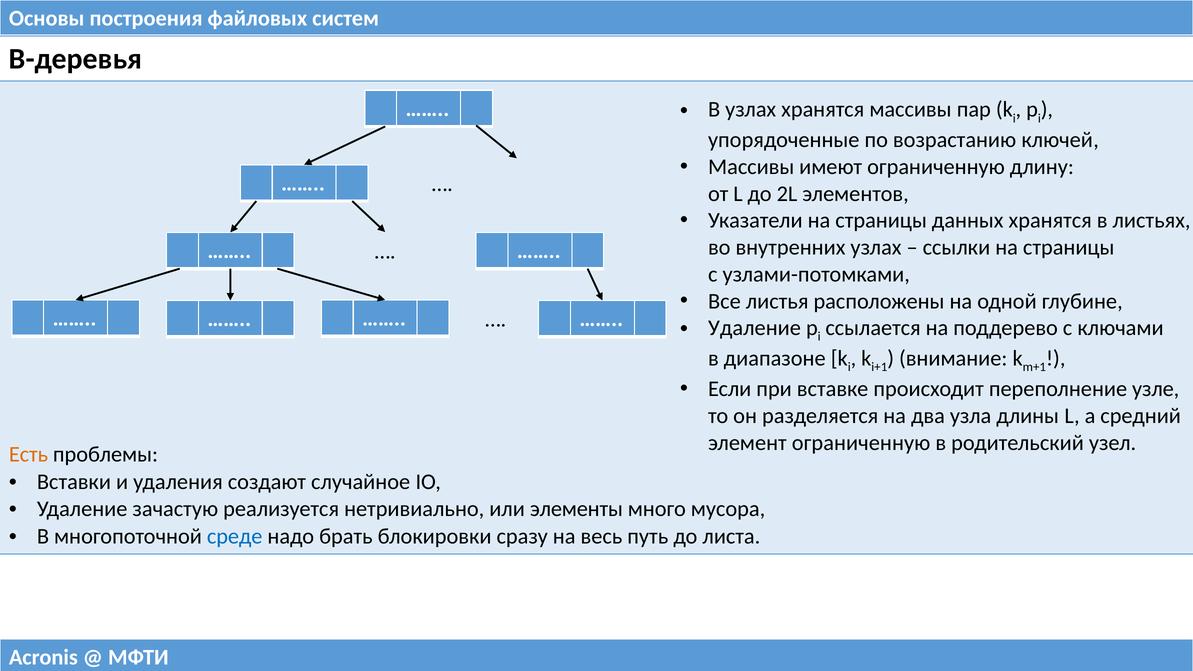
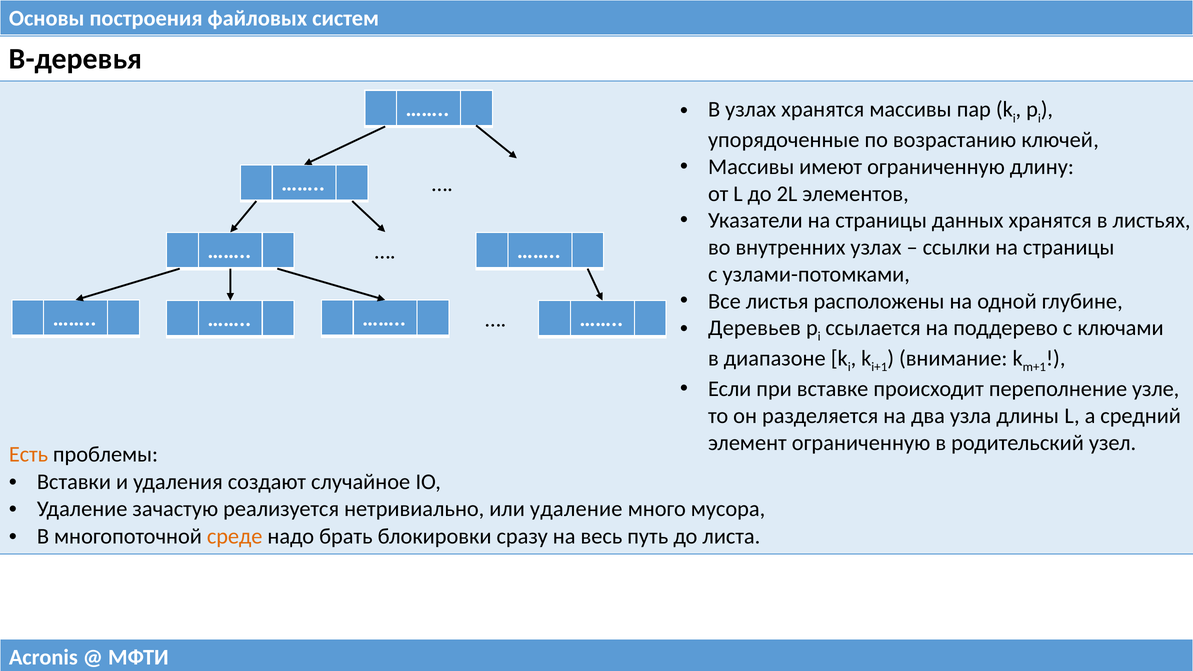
Удаление at (755, 328): Удаление -> Деревьев
или элементы: элементы -> удаление
среде colour: blue -> orange
